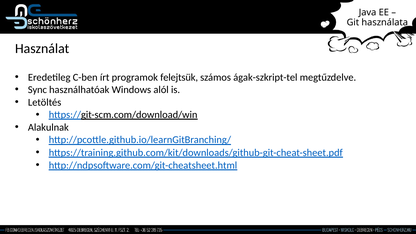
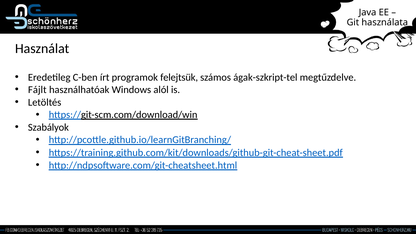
Sync: Sync -> Fájlt
Alakulnak: Alakulnak -> Szabályok
